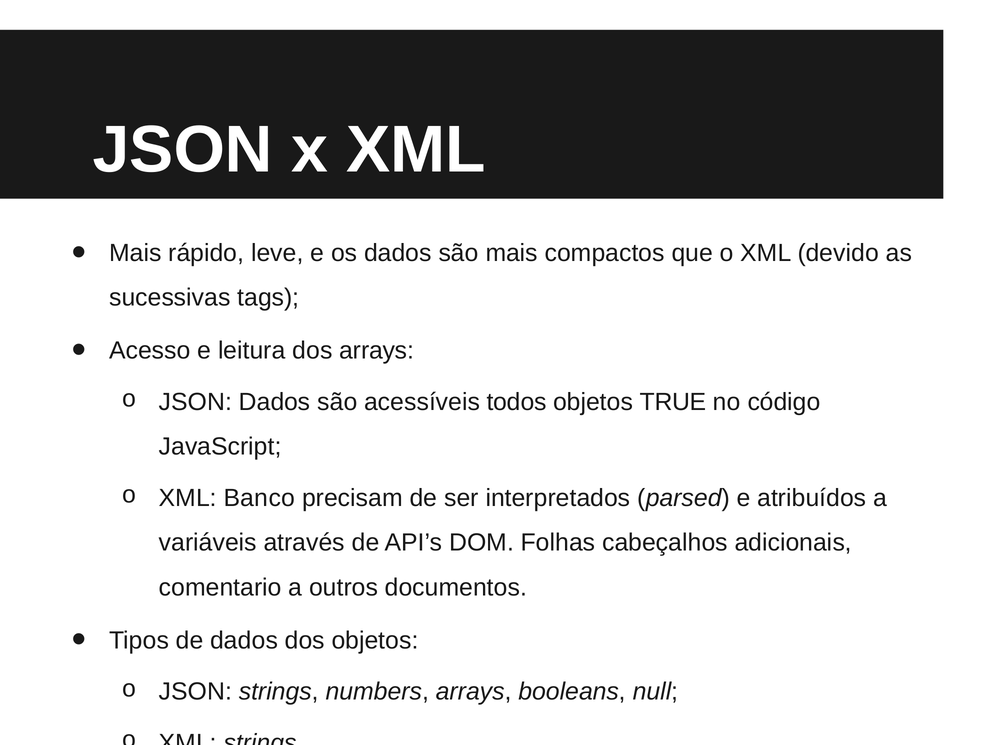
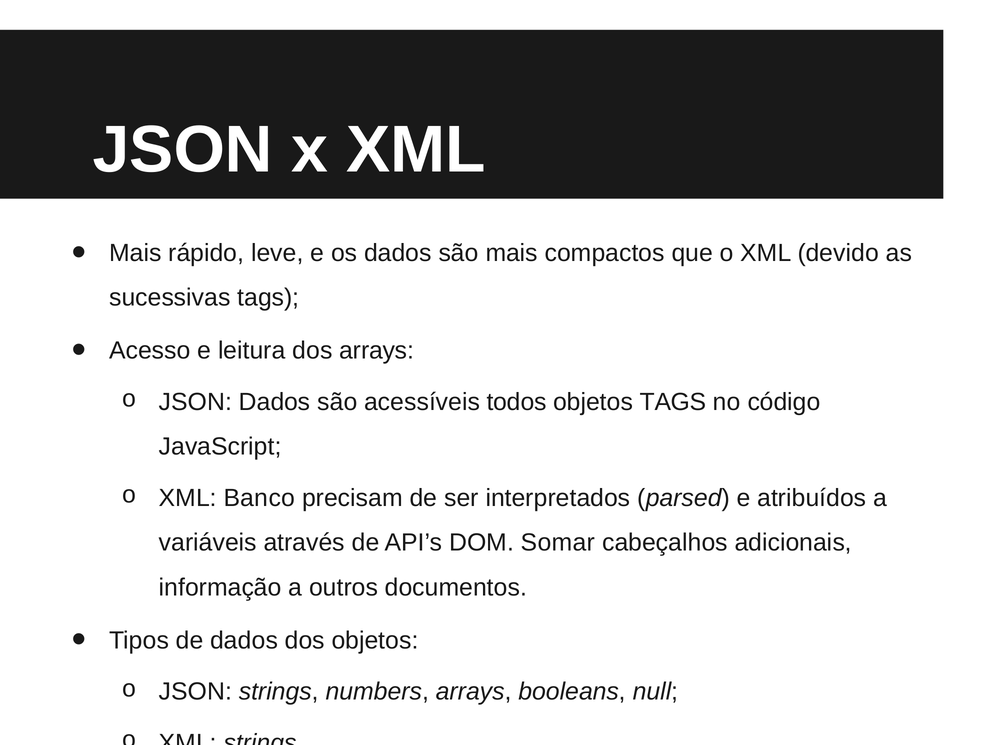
objetos TRUE: TRUE -> TAGS
Folhas: Folhas -> Somar
comentario: comentario -> informação
